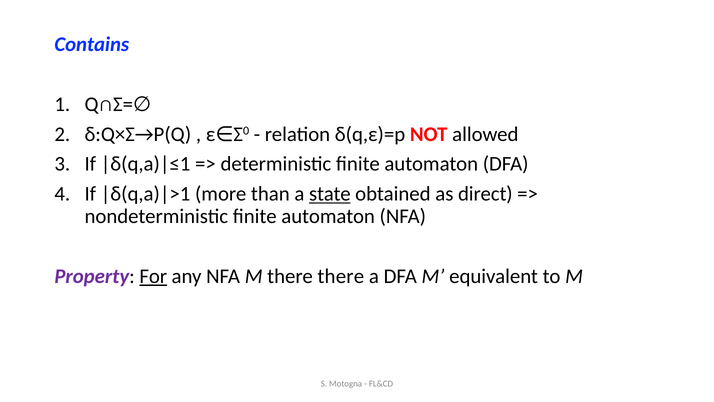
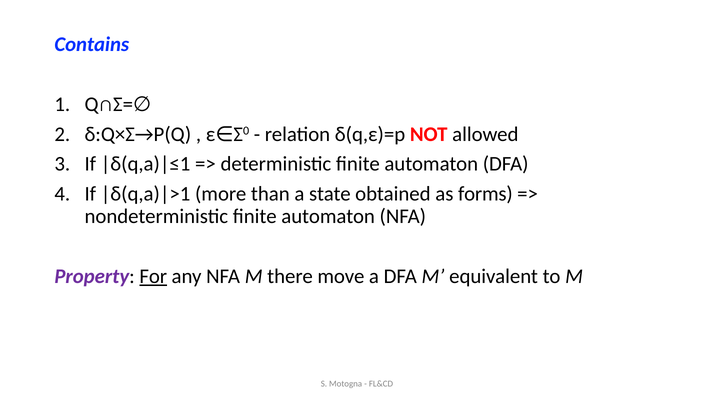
state underline: present -> none
direct: direct -> forms
there there: there -> move
